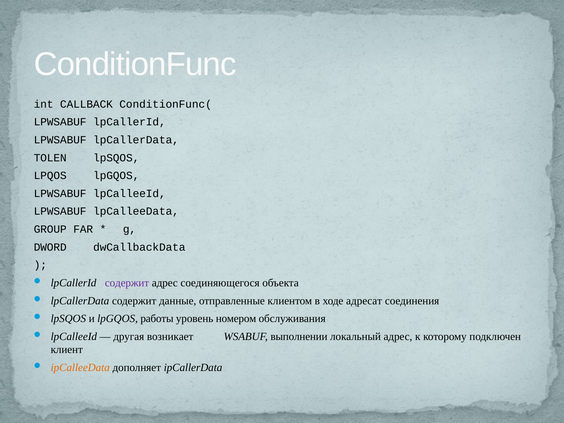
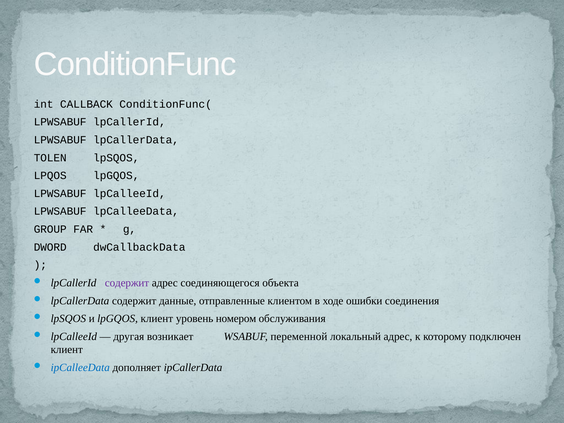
адресат: адресат -> ошибки
lpGQOS работы: работы -> клиент
выполнении: выполнении -> переменной
ipCalleeData colour: orange -> blue
